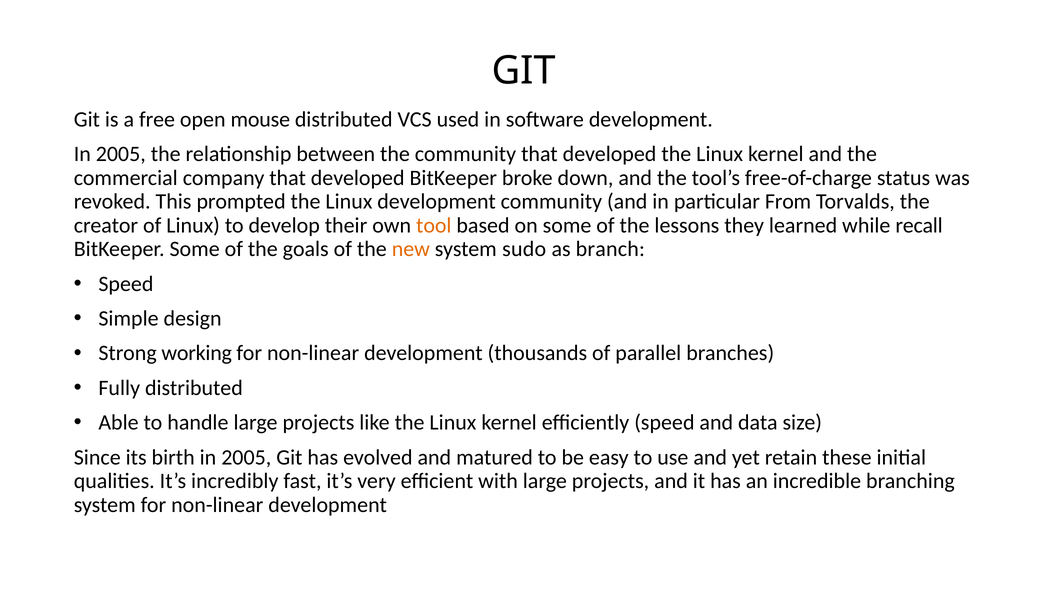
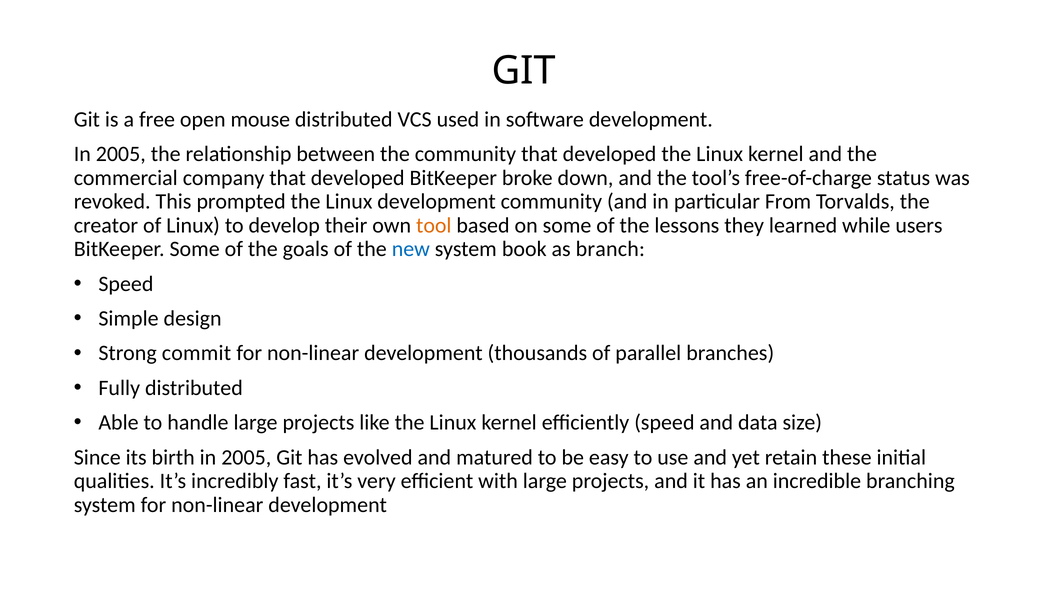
recall: recall -> users
new colour: orange -> blue
sudo: sudo -> book
working: working -> commit
